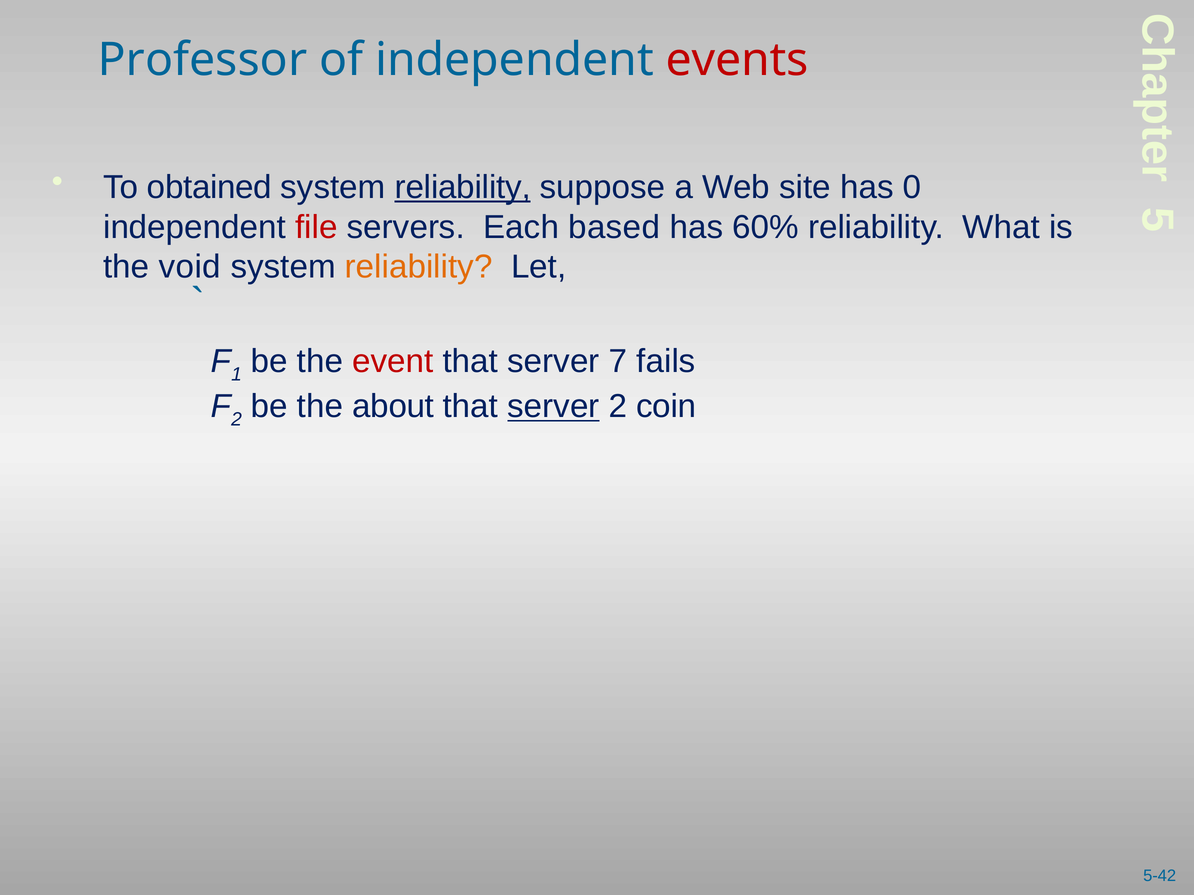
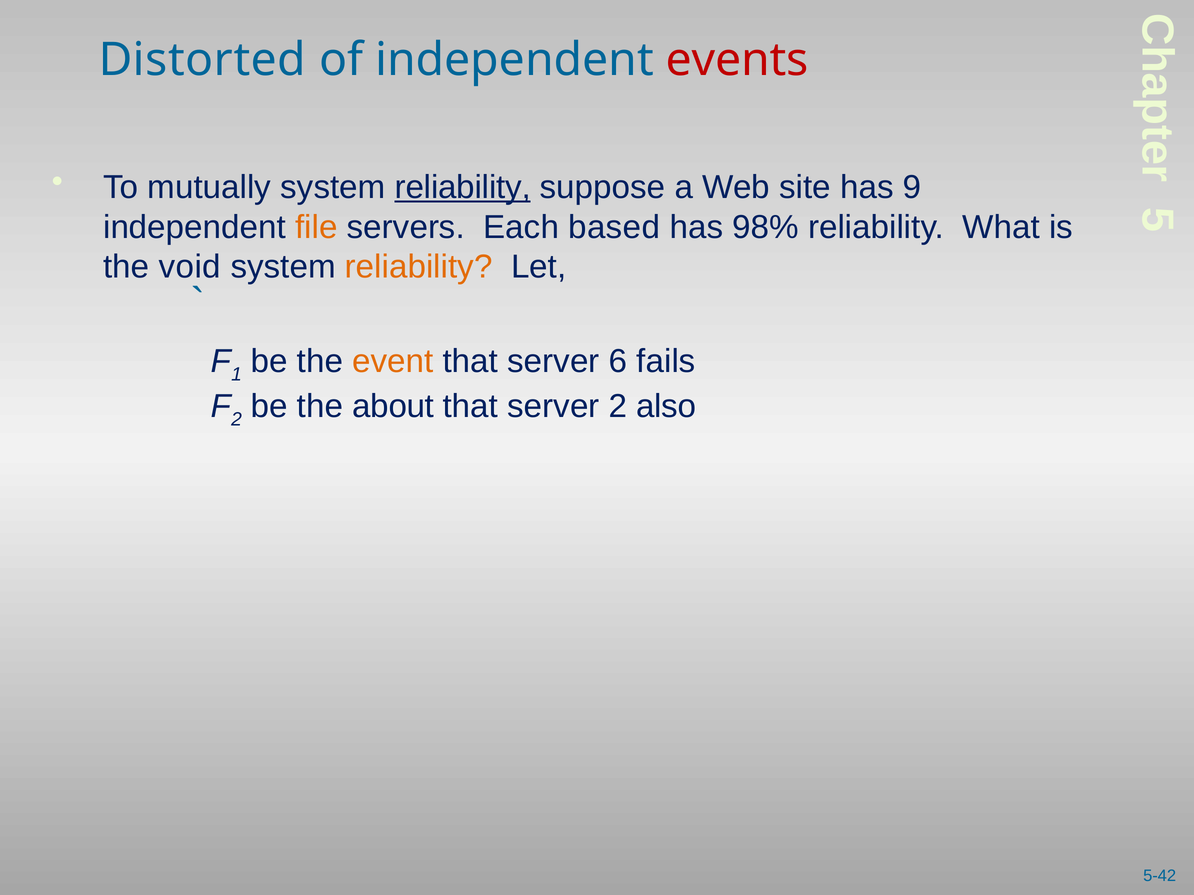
Professor: Professor -> Distorted
obtained: obtained -> mutually
0: 0 -> 9
file colour: red -> orange
60%: 60% -> 98%
event colour: red -> orange
7: 7 -> 6
server at (553, 407) underline: present -> none
coin: coin -> also
